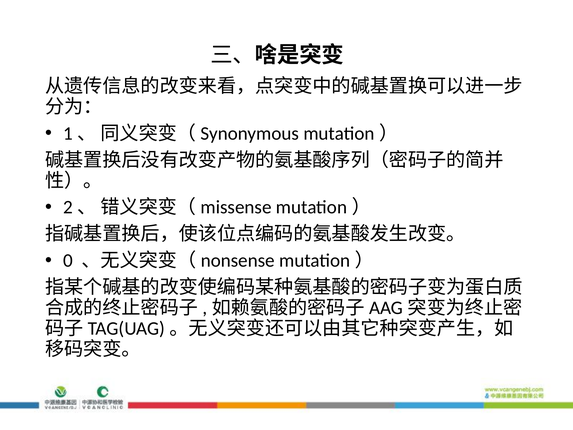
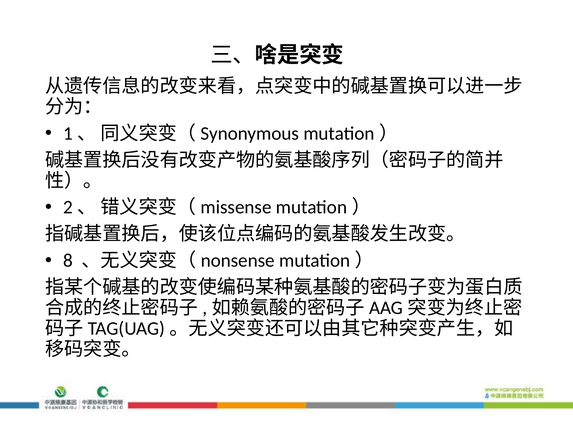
0: 0 -> 8
